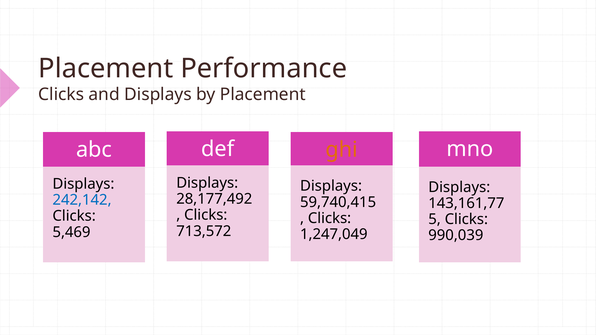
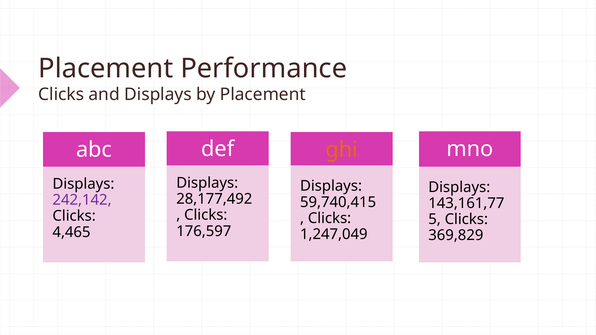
242,142 colour: blue -> purple
713,572: 713,572 -> 176,597
5,469: 5,469 -> 4,465
990,039: 990,039 -> 369,829
